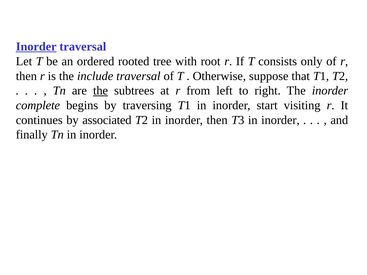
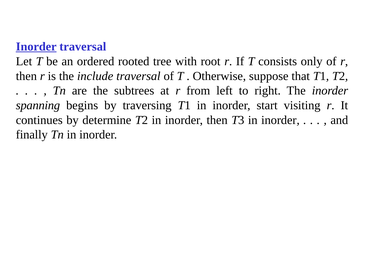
the at (101, 91) underline: present -> none
complete: complete -> spanning
associated: associated -> determine
